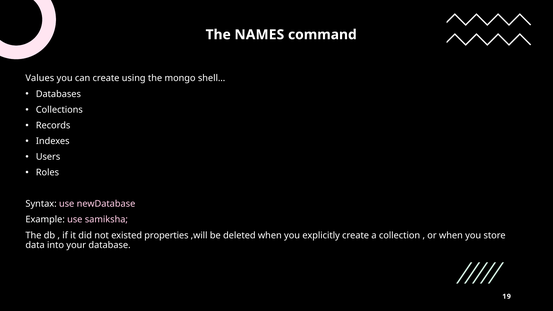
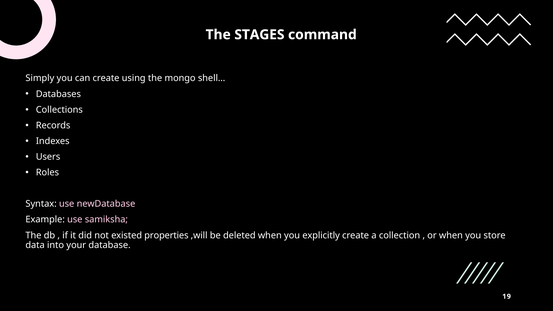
NAMES: NAMES -> STAGES
Values: Values -> Simply
